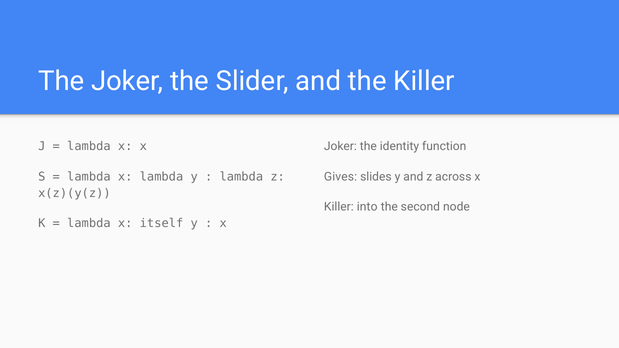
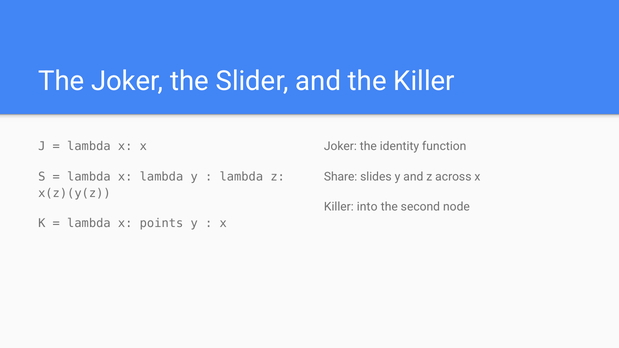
Gives: Gives -> Share
itself: itself -> points
